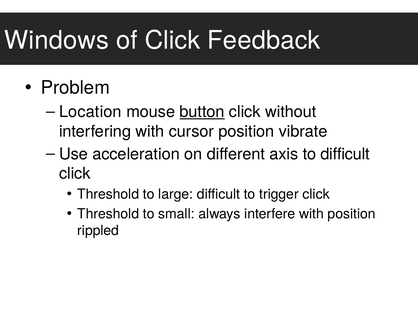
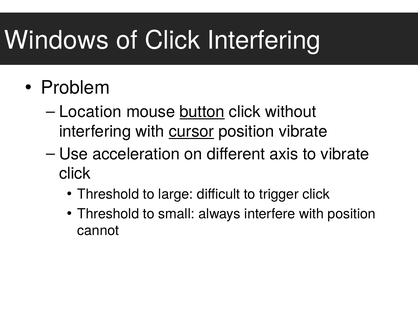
Click Feedback: Feedback -> Interfering
cursor underline: none -> present
to difficult: difficult -> vibrate
rippled: rippled -> cannot
